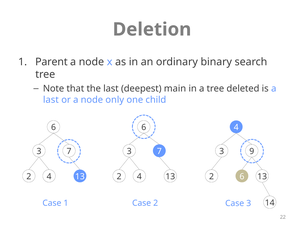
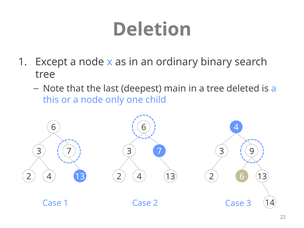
Parent: Parent -> Except
last at (51, 100): last -> this
